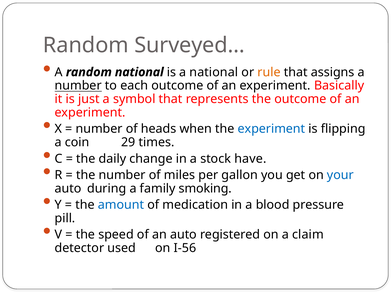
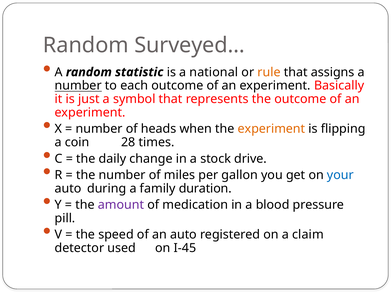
random national: national -> statistic
experiment at (271, 129) colour: blue -> orange
29: 29 -> 28
have: have -> drive
smoking: smoking -> duration
amount colour: blue -> purple
I-56: I-56 -> I-45
